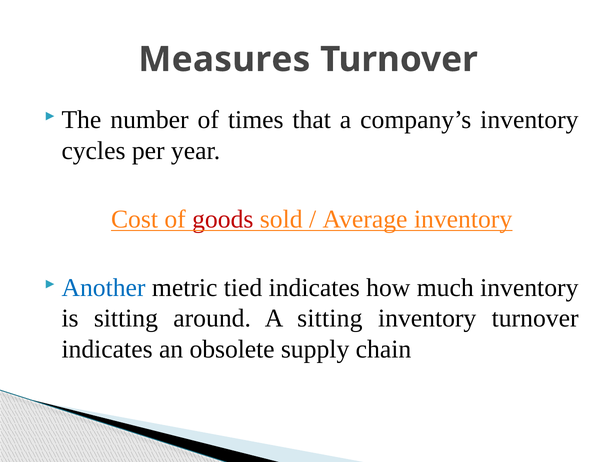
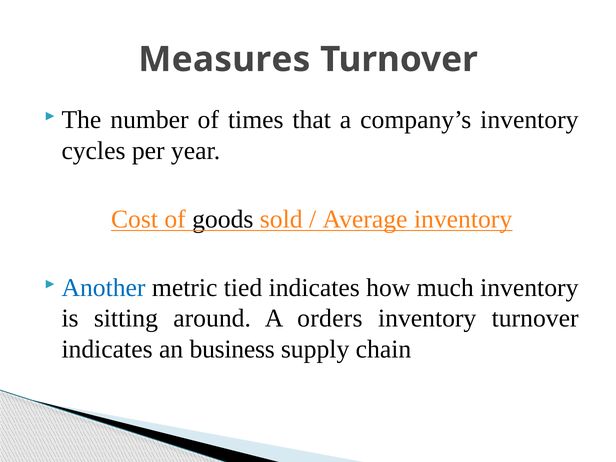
goods colour: red -> black
A sitting: sitting -> orders
obsolete: obsolete -> business
